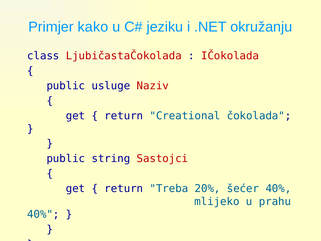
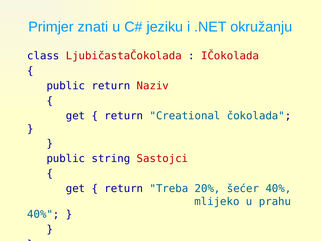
kako: kako -> znati
public usluge: usluge -> return
